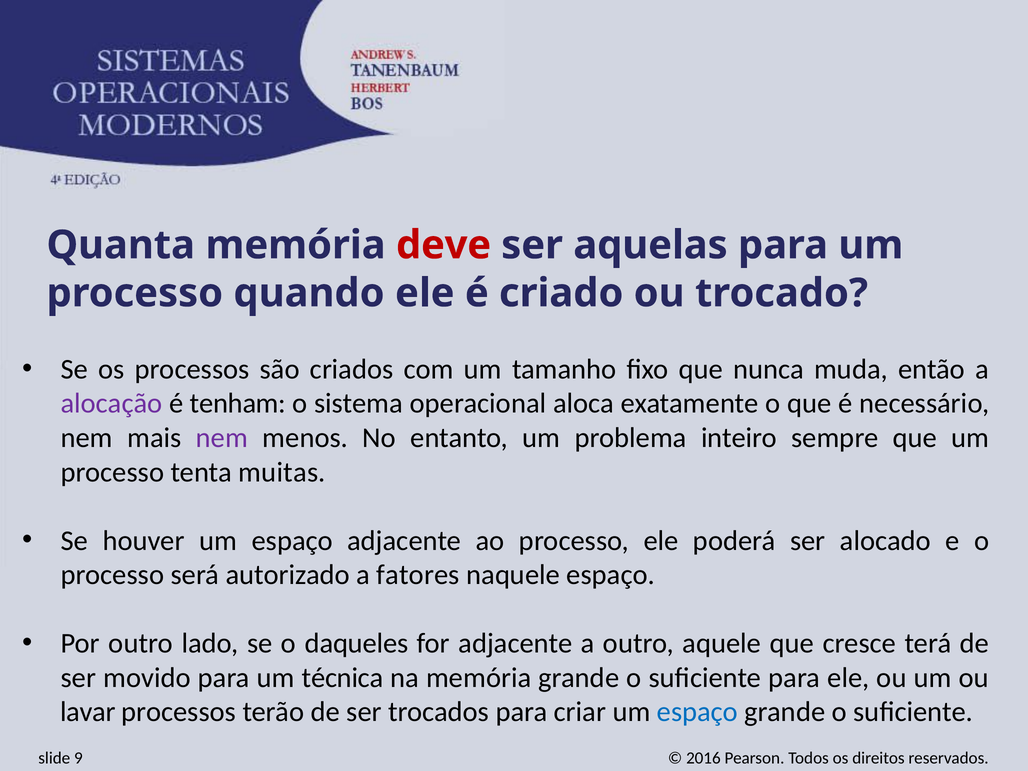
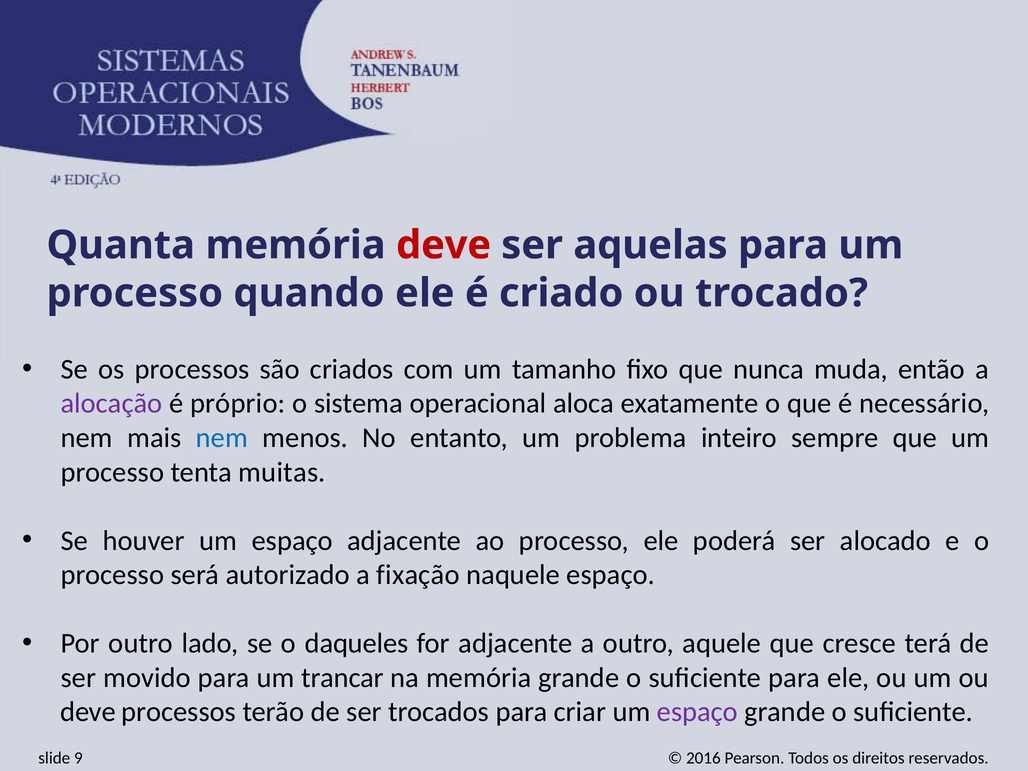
tenham: tenham -> próprio
nem at (222, 438) colour: purple -> blue
fatores: fatores -> fixação
técnica: técnica -> trancar
lavar at (88, 712): lavar -> deve
espaço at (697, 712) colour: blue -> purple
